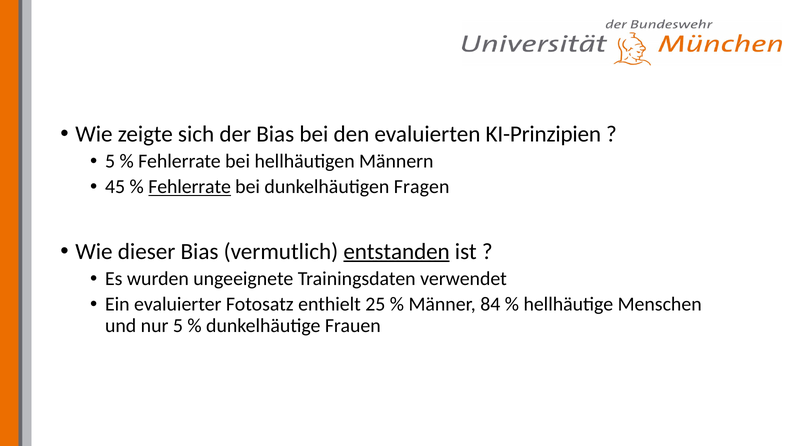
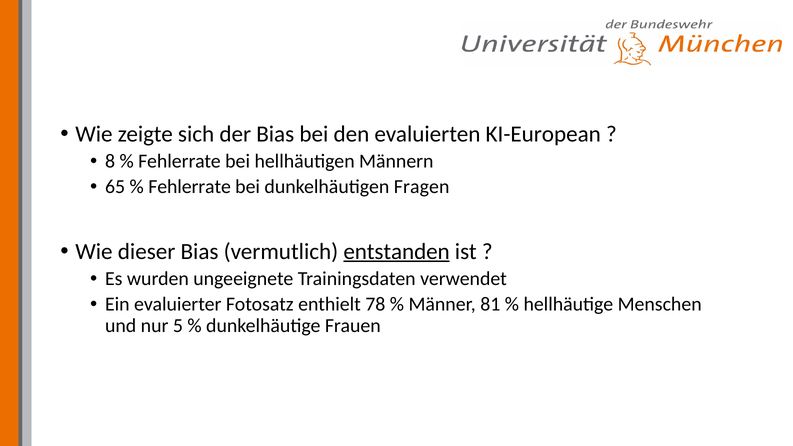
KI-Prinzipien: KI-Prinzipien -> KI-European
5 at (110, 161): 5 -> 8
45: 45 -> 65
Fehlerrate at (190, 187) underline: present -> none
25: 25 -> 78
84: 84 -> 81
